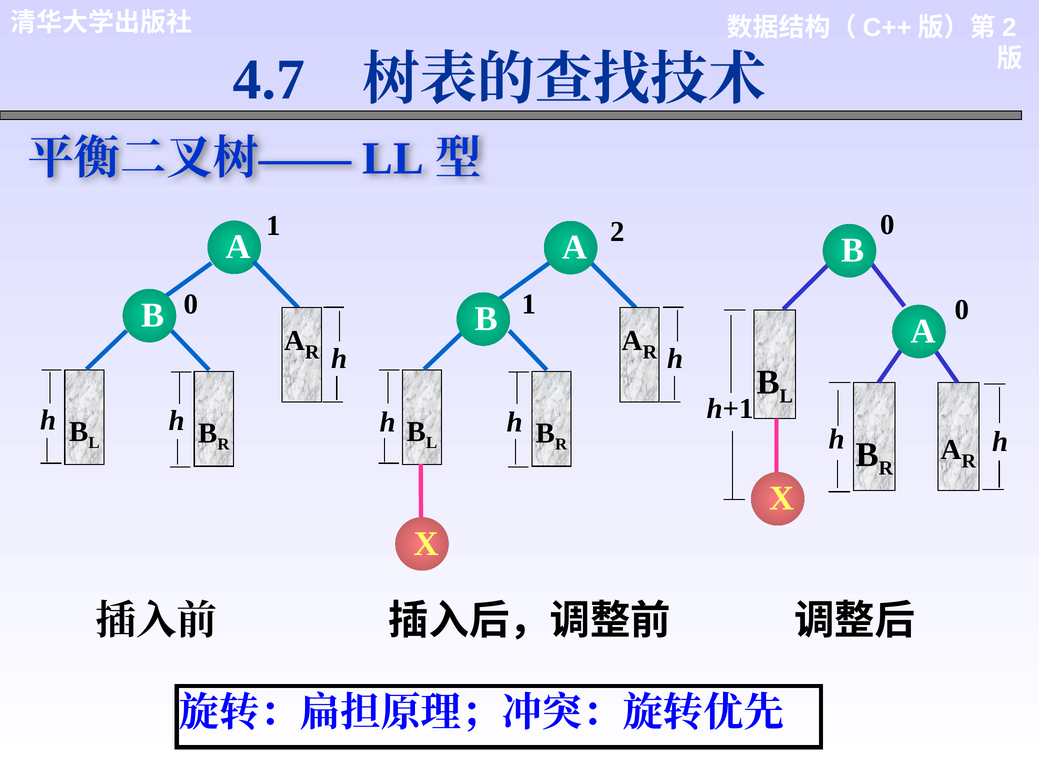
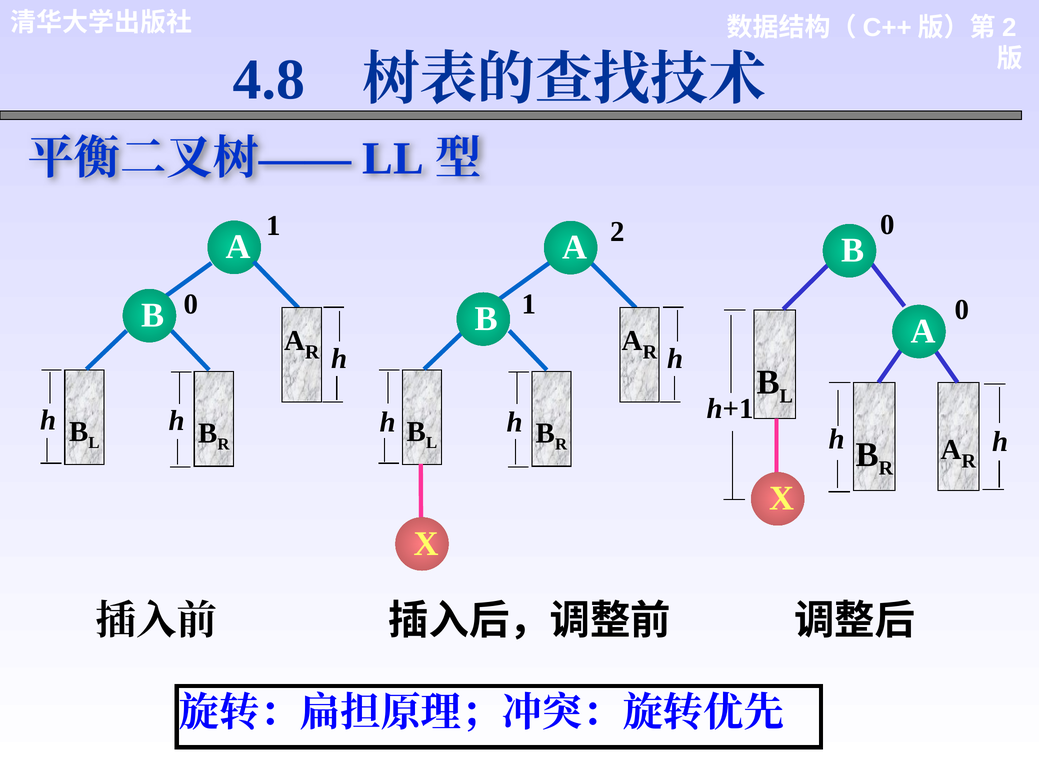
4.7: 4.7 -> 4.8
